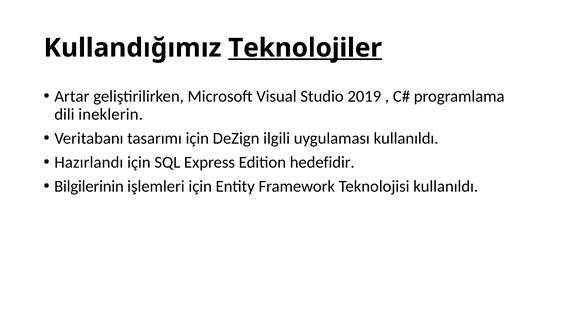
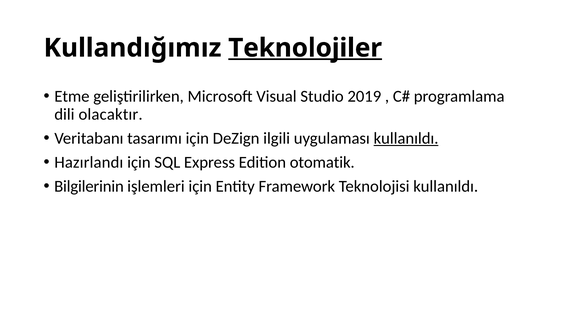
Artar: Artar -> Etme
ineklerin: ineklerin -> olacaktır
kullanıldı at (406, 139) underline: none -> present
hedefidir: hedefidir -> otomatik
